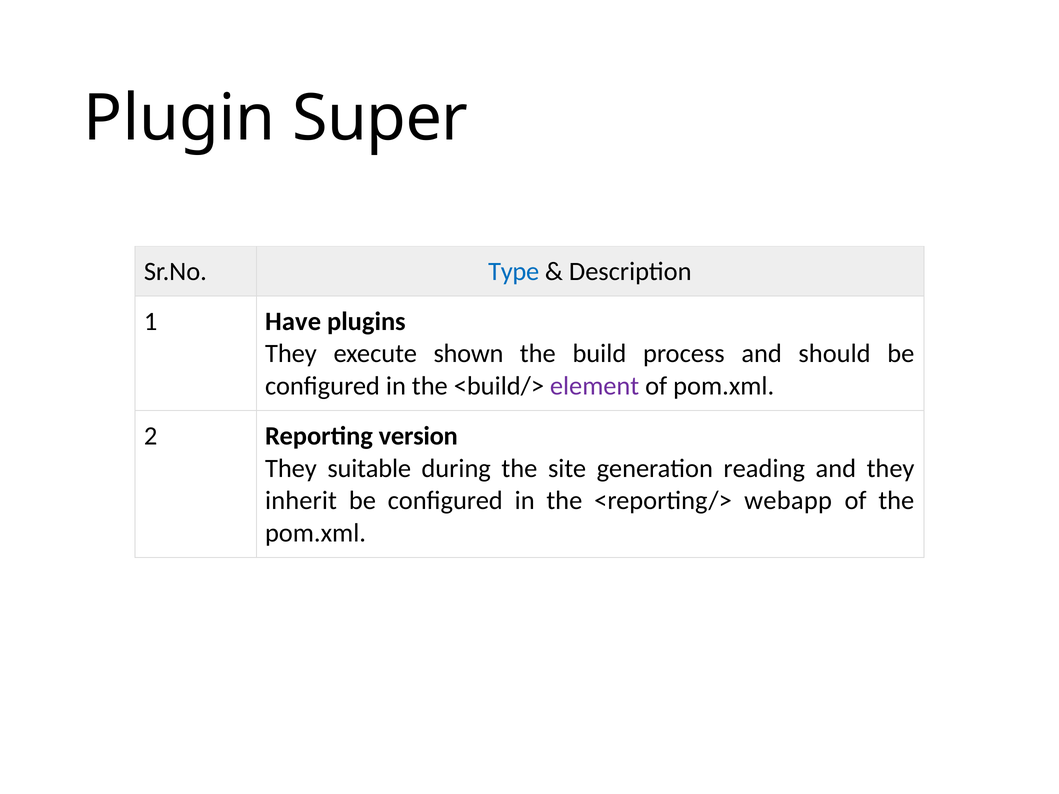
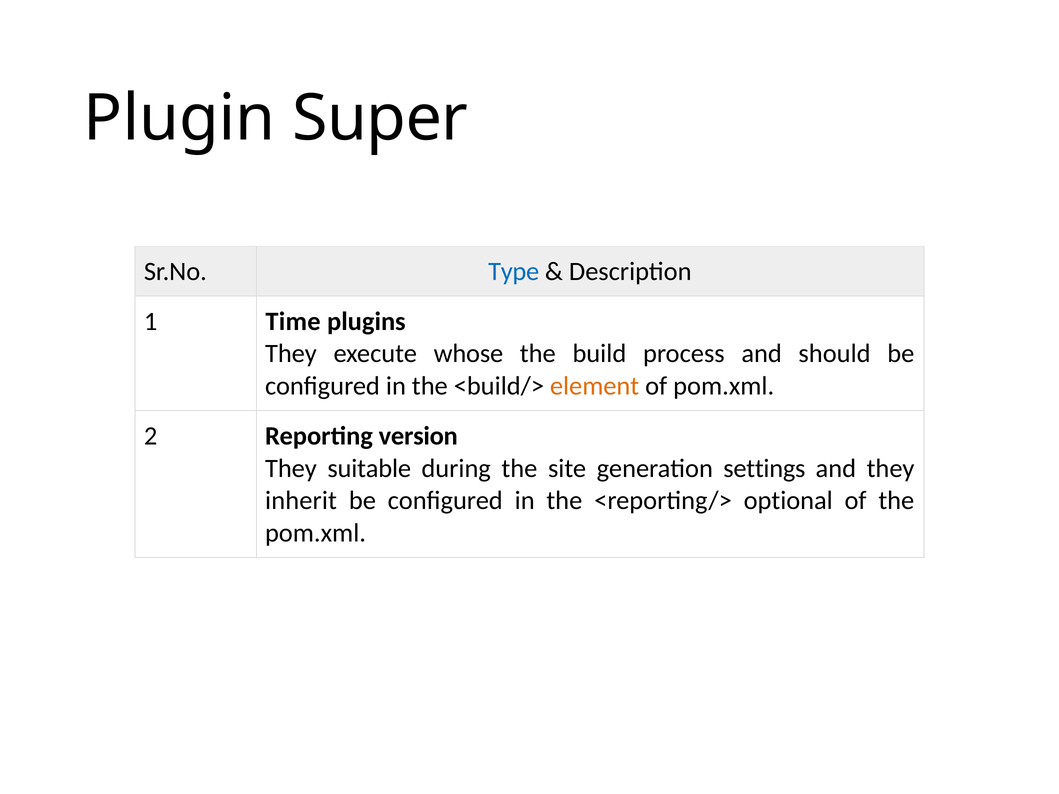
Have: Have -> Time
shown: shown -> whose
element colour: purple -> orange
reading: reading -> settings
webapp: webapp -> optional
